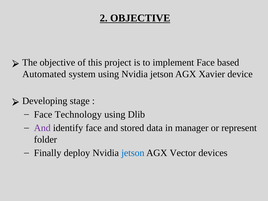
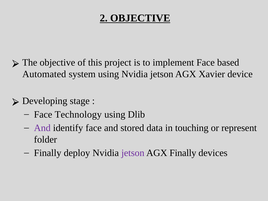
manager: manager -> touching
jetson at (133, 153) colour: blue -> purple
AGX Vector: Vector -> Finally
